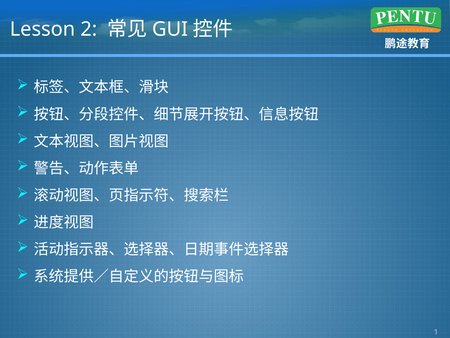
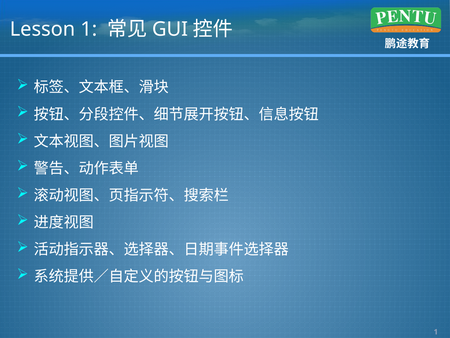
Lesson 2: 2 -> 1
